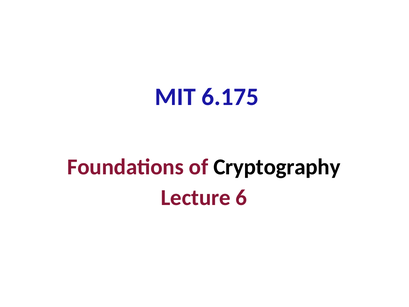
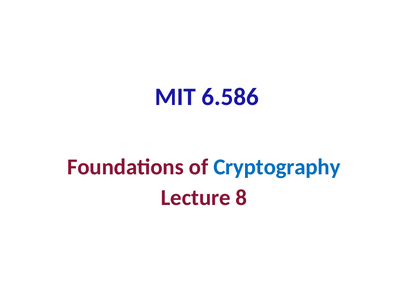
6.175: 6.175 -> 6.586
Cryptography colour: black -> blue
6: 6 -> 8
